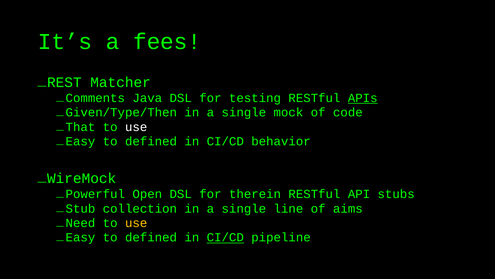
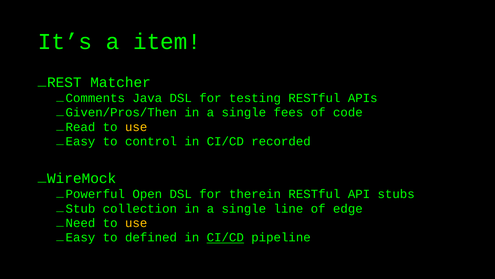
fees: fees -> item
APIs underline: present -> none
Given/Type/Then: Given/Type/Then -> Given/Pros/Then
mock: mock -> fees
That: That -> Read
use at (136, 127) colour: white -> yellow
defined at (151, 141): defined -> control
behavior: behavior -> recorded
aims: aims -> edge
